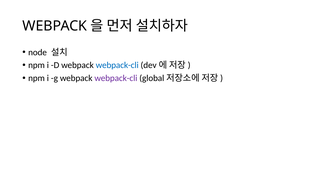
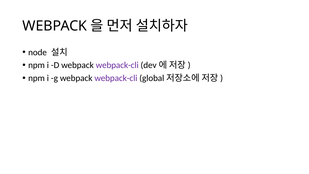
webpack-cli at (117, 65) colour: blue -> purple
